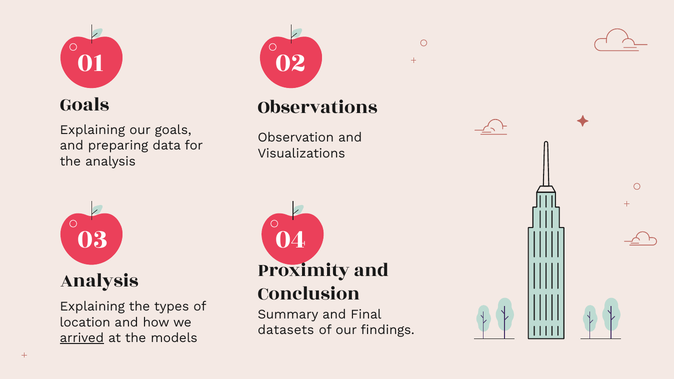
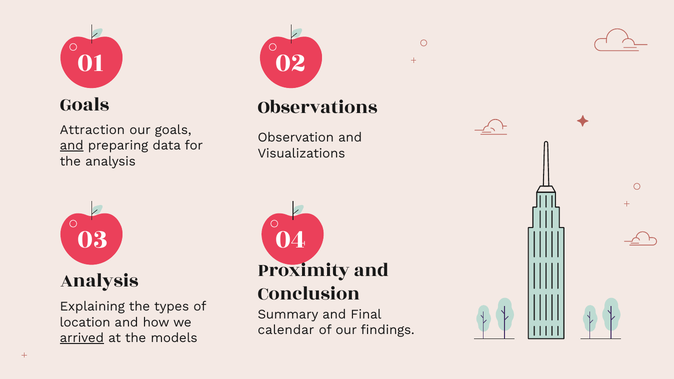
Explaining at (92, 130): Explaining -> Attraction
and at (72, 146) underline: none -> present
datasets: datasets -> calendar
